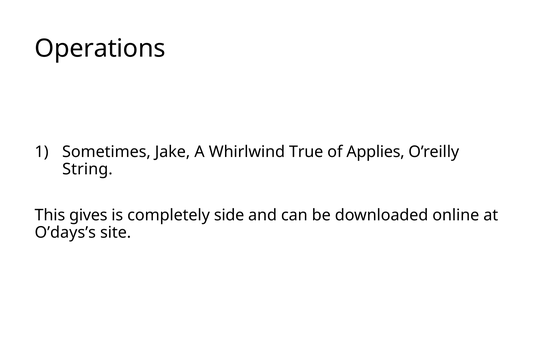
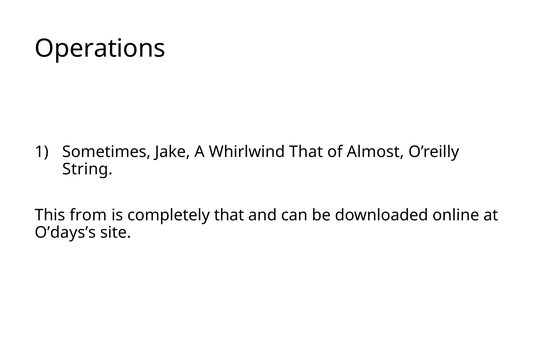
Whirlwind True: True -> That
Applies: Applies -> Almost
gives: gives -> from
completely side: side -> that
